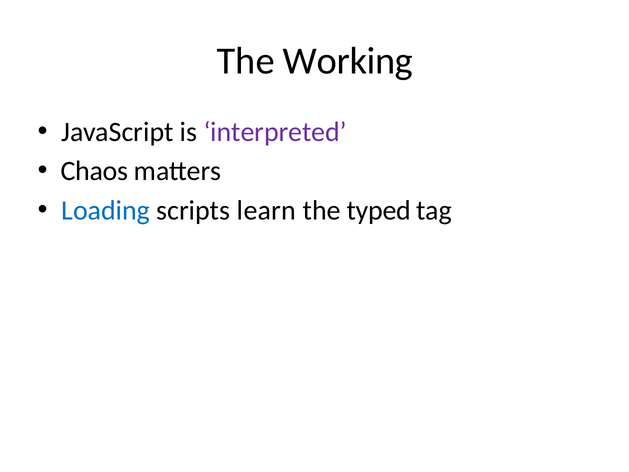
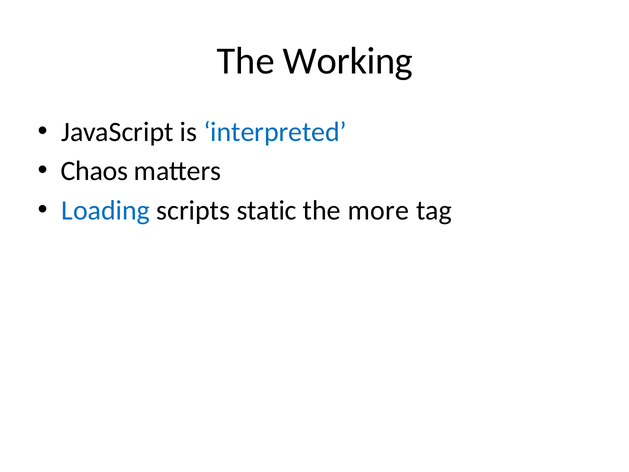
interpreted colour: purple -> blue
learn: learn -> static
typed: typed -> more
